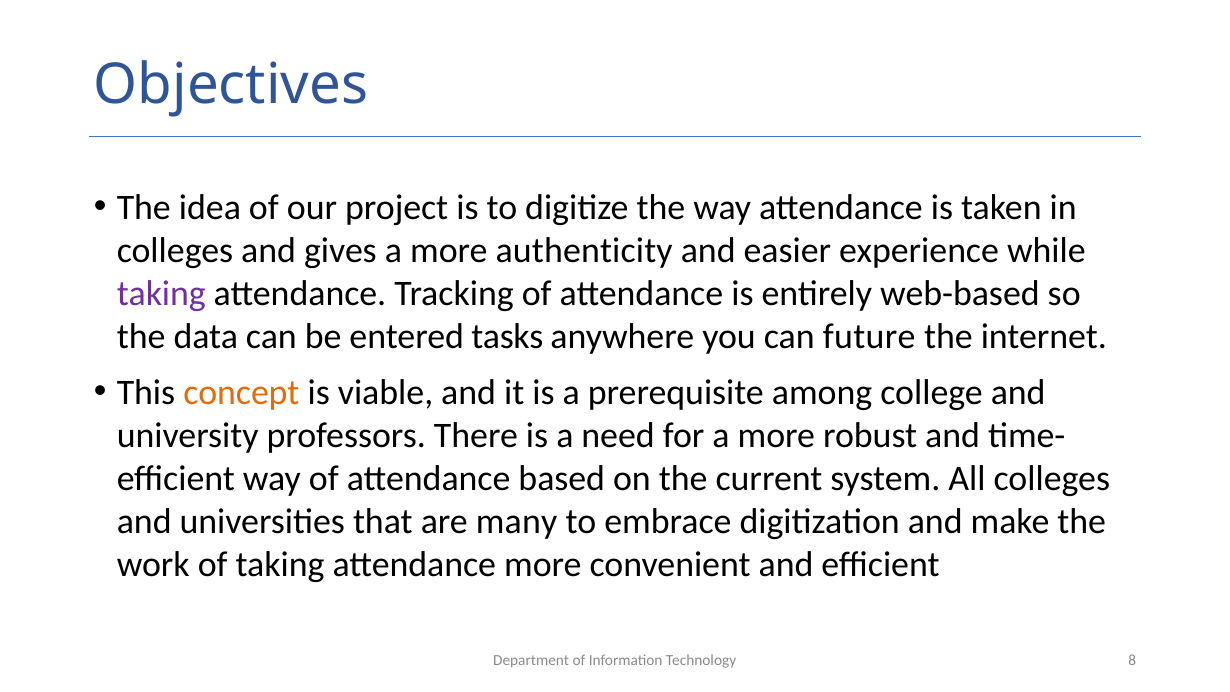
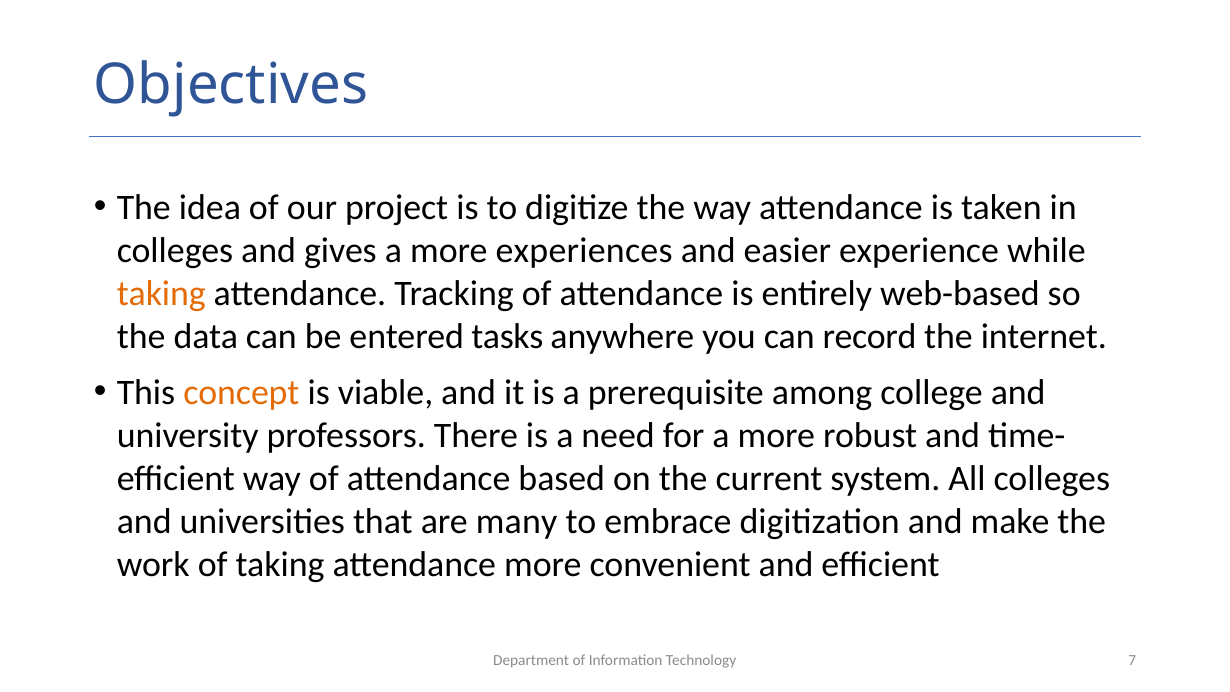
authenticity: authenticity -> experiences
taking at (161, 294) colour: purple -> orange
future: future -> record
8: 8 -> 7
